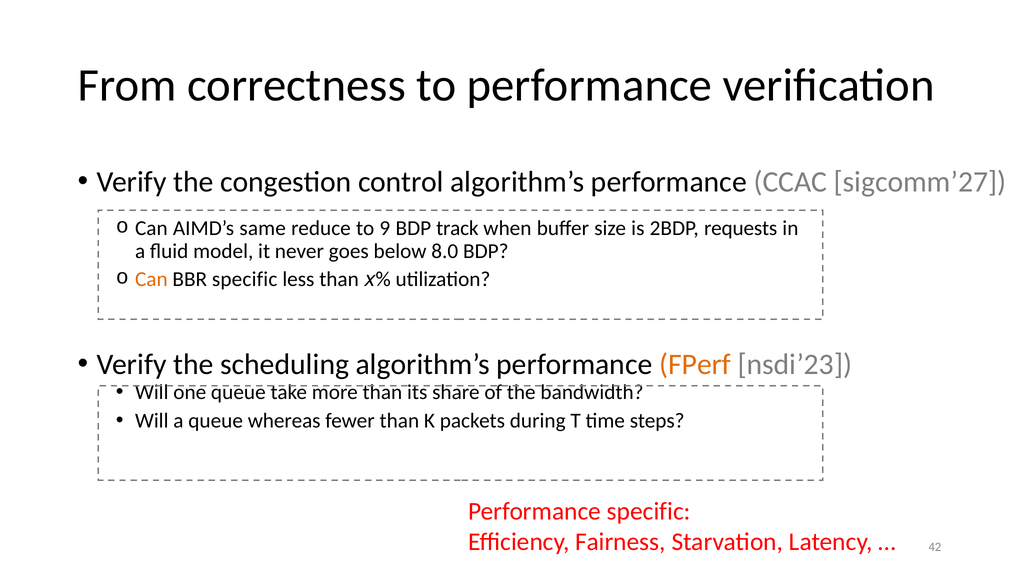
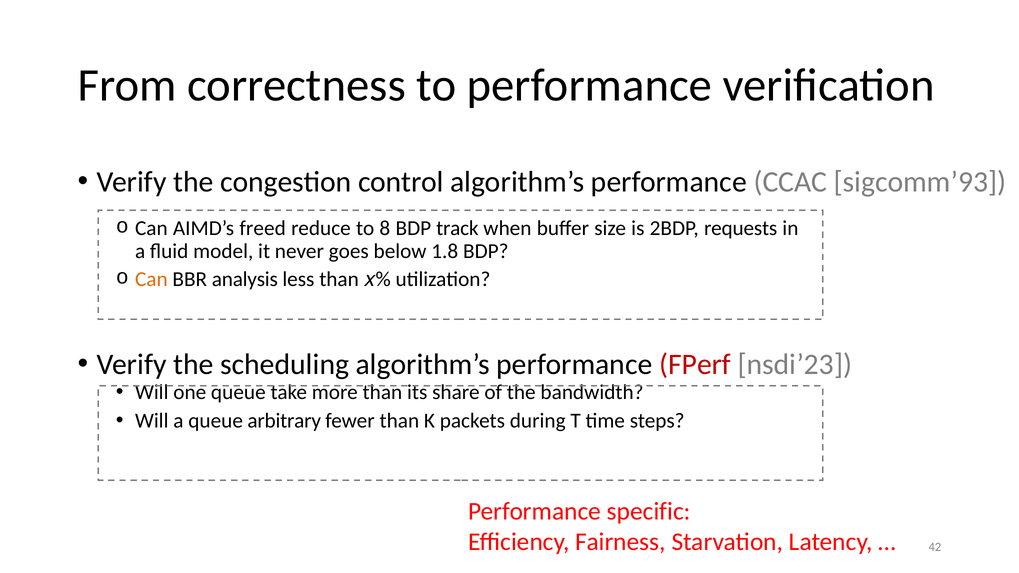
sigcomm’27: sigcomm’27 -> sigcomm’93
same: same -> freed
9: 9 -> 8
8.0: 8.0 -> 1.8
BBR specific: specific -> analysis
FPerf colour: orange -> red
whereas: whereas -> arbitrary
